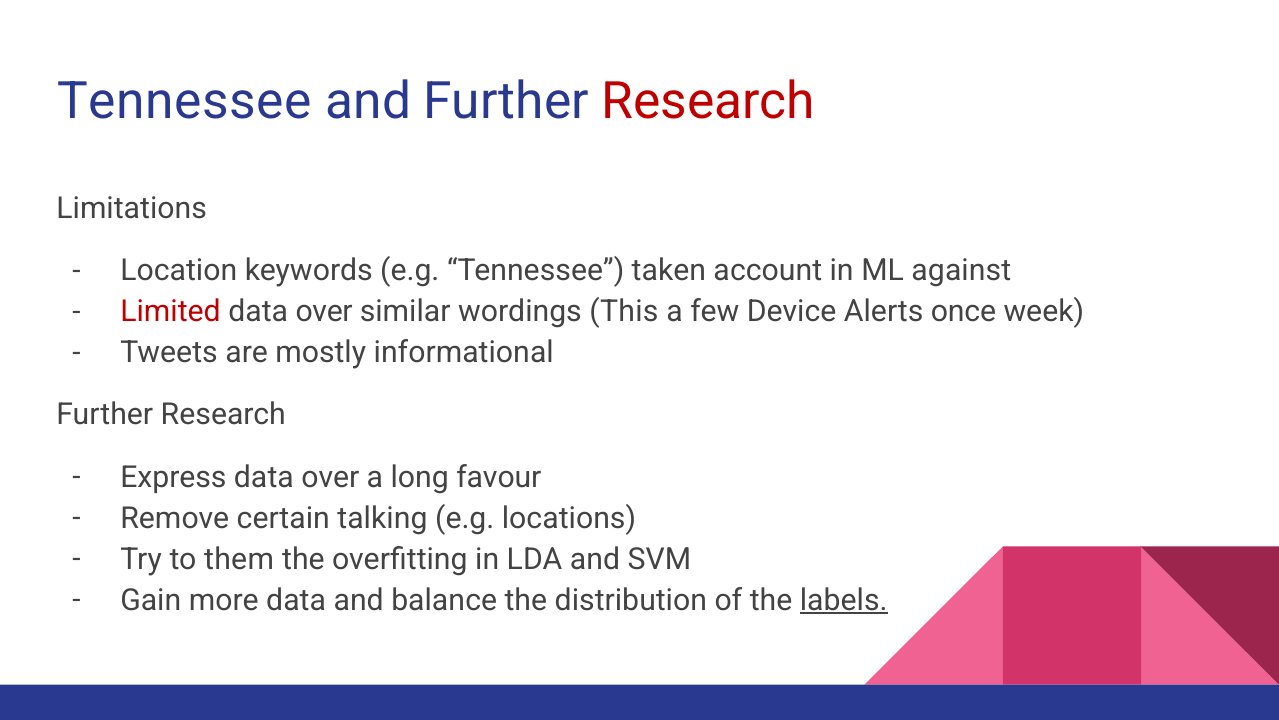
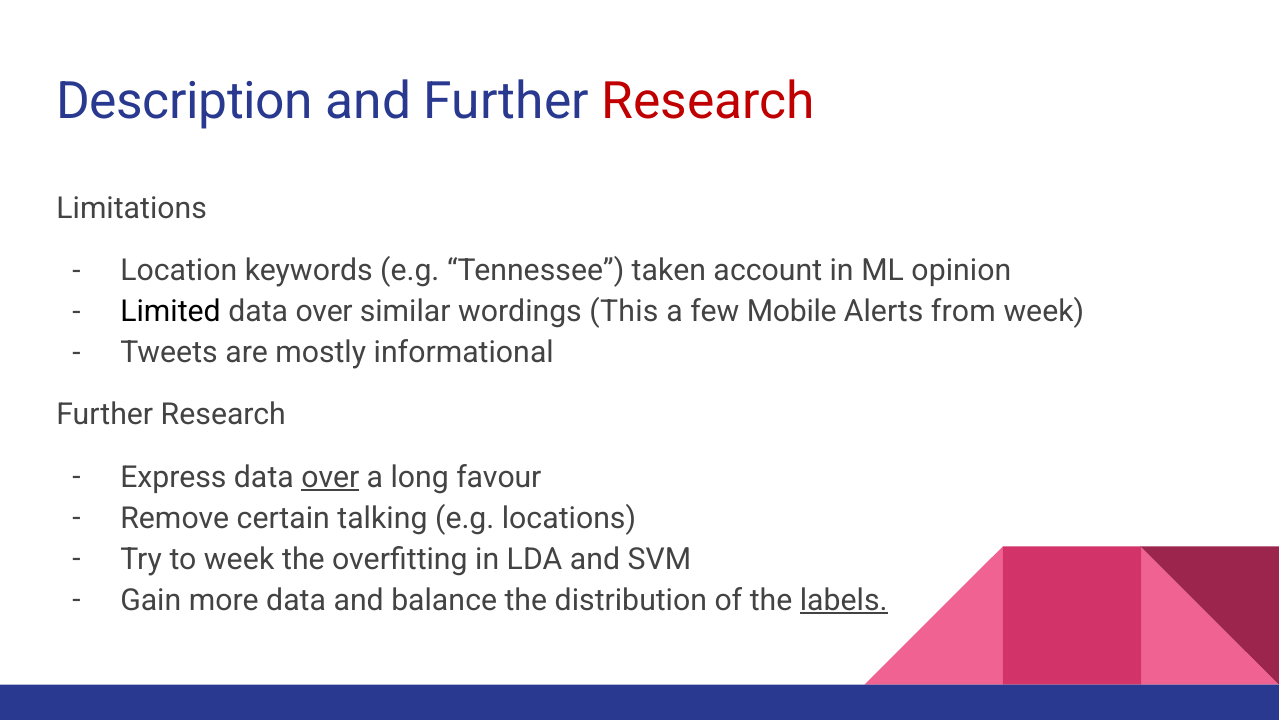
Tennessee at (184, 101): Tennessee -> Description
against: against -> opinion
Limited colour: red -> black
Device: Device -> Mobile
once: once -> from
over at (330, 477) underline: none -> present
to them: them -> week
